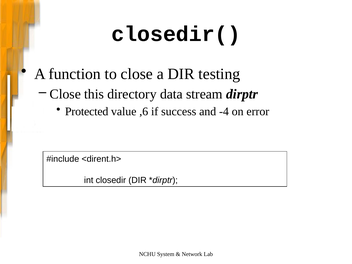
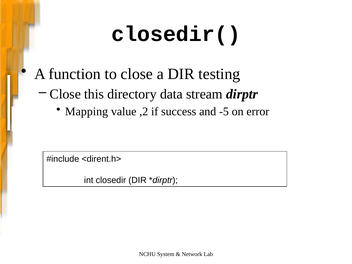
Protected: Protected -> Mapping
,6: ,6 -> ,2
-4: -4 -> -5
